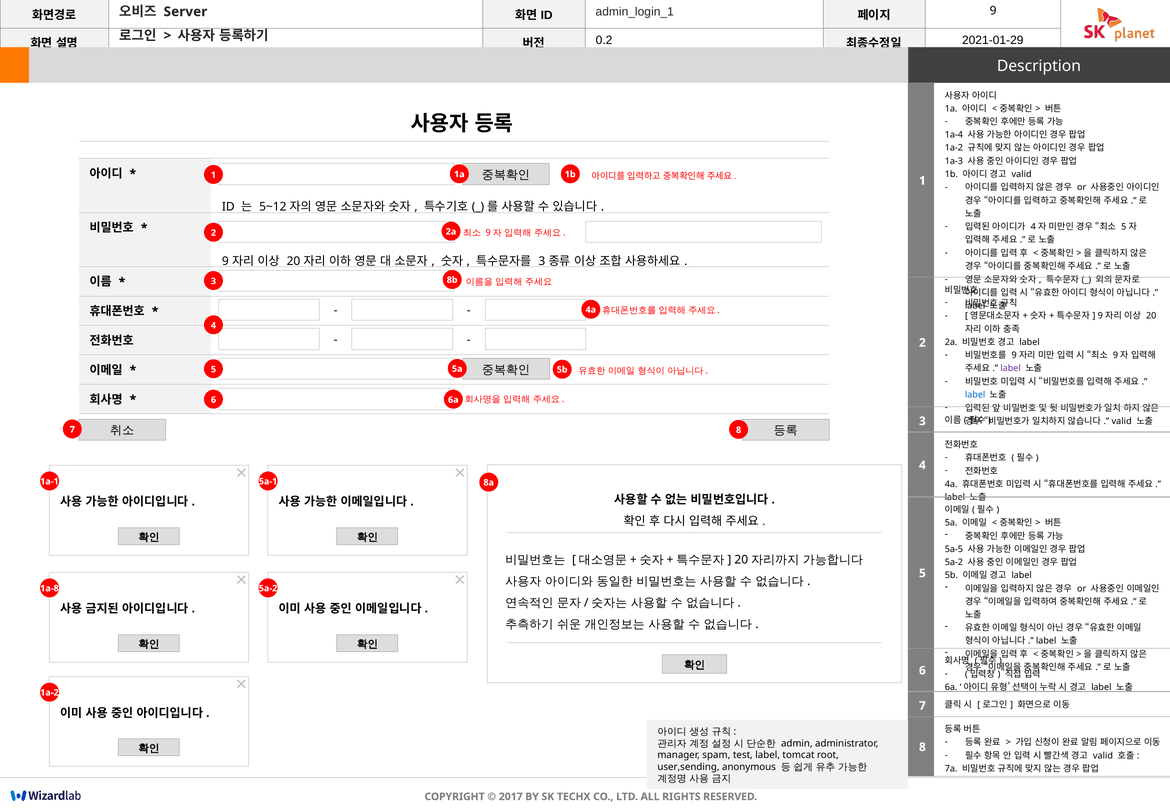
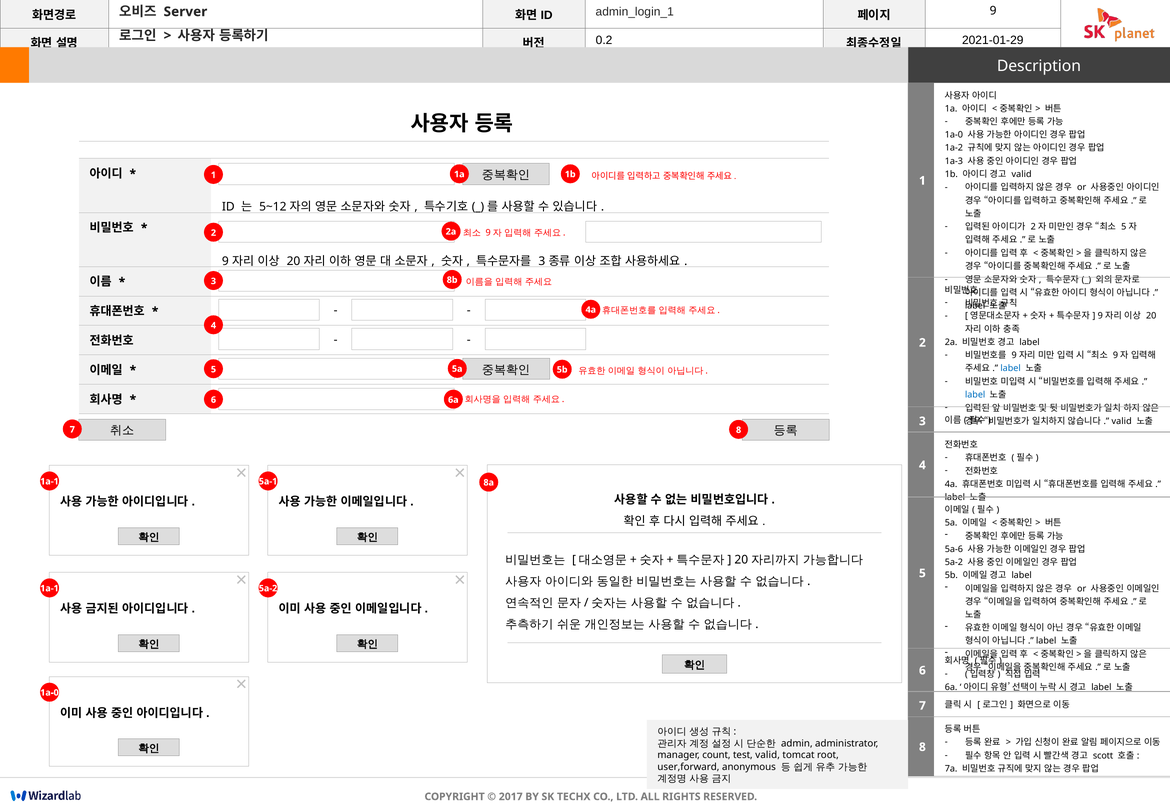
1a-4 at (954, 135): 1a-4 -> 1a-0
4 at (1033, 227): 4 -> 2
label at (1011, 369) colour: purple -> blue
5a-5: 5a-5 -> 5a-6
1a-8 at (49, 588): 1a-8 -> 1a-1
1a-2 at (49, 693): 1a-2 -> 1a-0
spam: spam -> count
test label: label -> valid
valid at (1103, 756): valid -> scott
user,sending: user,sending -> user,forward
